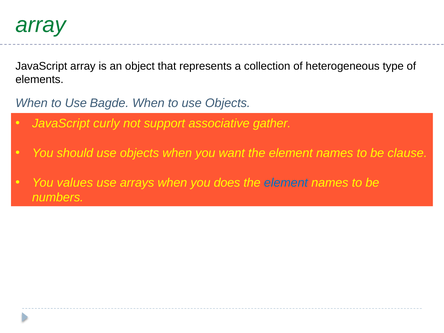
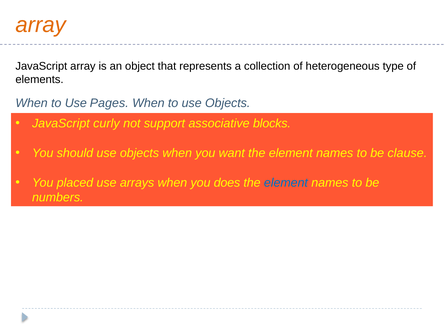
array at (41, 25) colour: green -> orange
Bagde: Bagde -> Pages
gather: gather -> blocks
values: values -> placed
